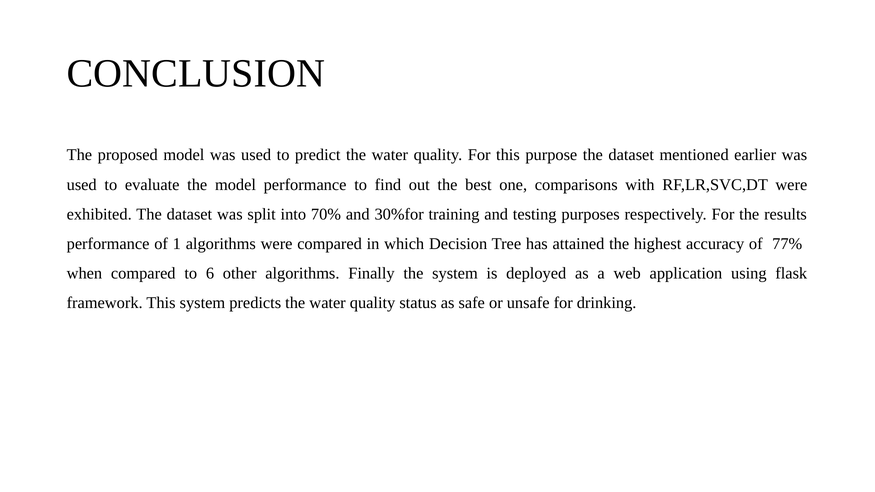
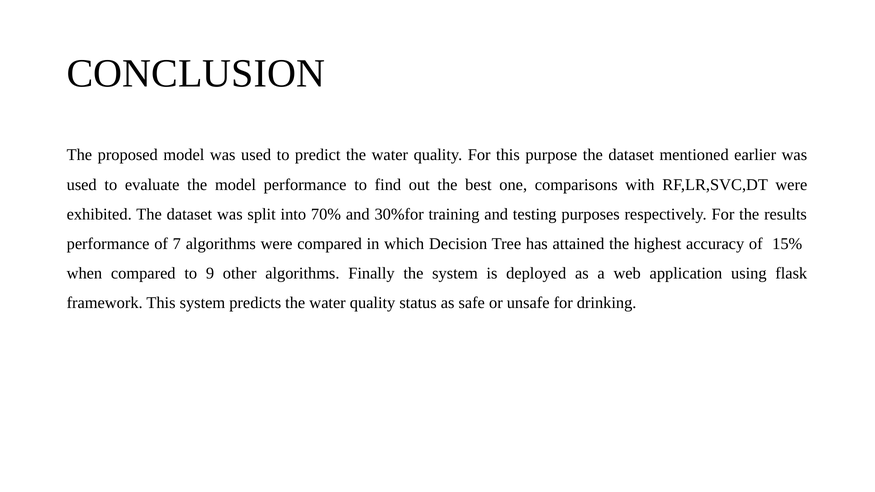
1: 1 -> 7
77%: 77% -> 15%
6: 6 -> 9
